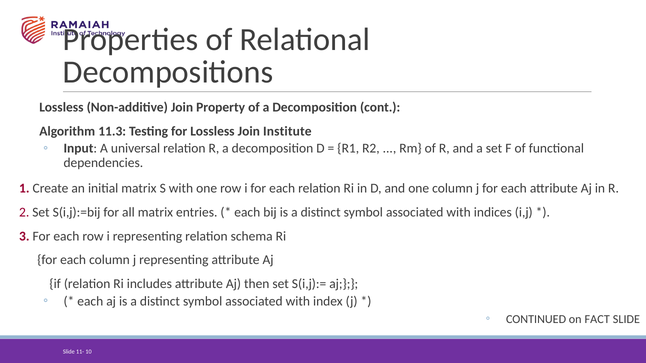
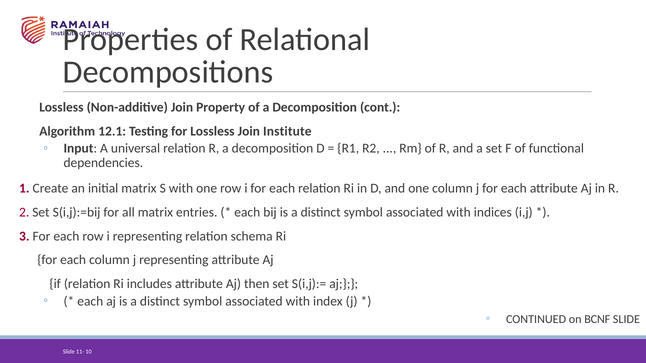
11.3: 11.3 -> 12.1
FACT: FACT -> BCNF
